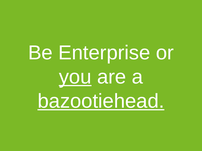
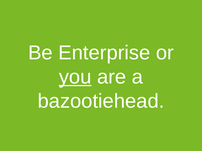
bazootiehead underline: present -> none
